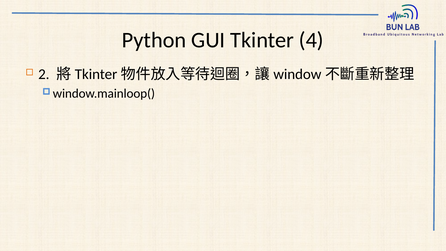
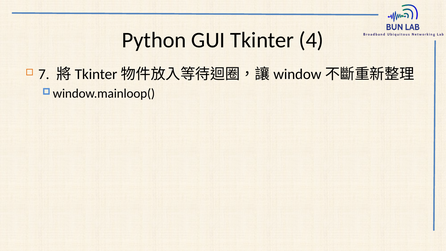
2: 2 -> 7
